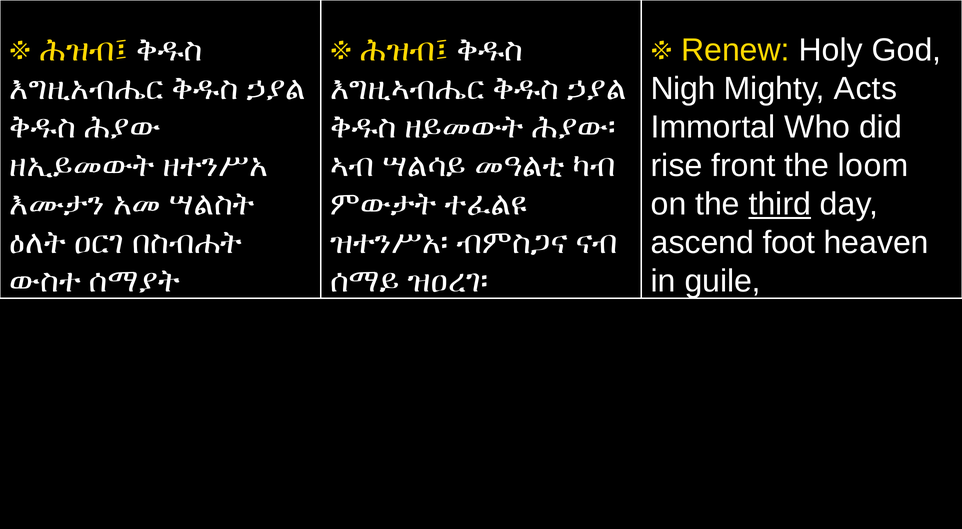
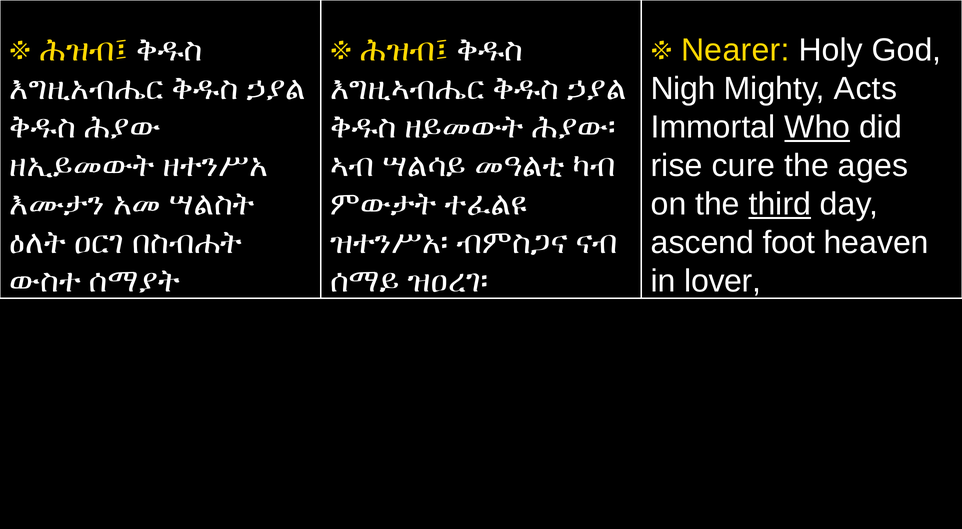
Renew: Renew -> Nearer
Who underline: none -> present
front: front -> cure
loom: loom -> ages
guile: guile -> lover
